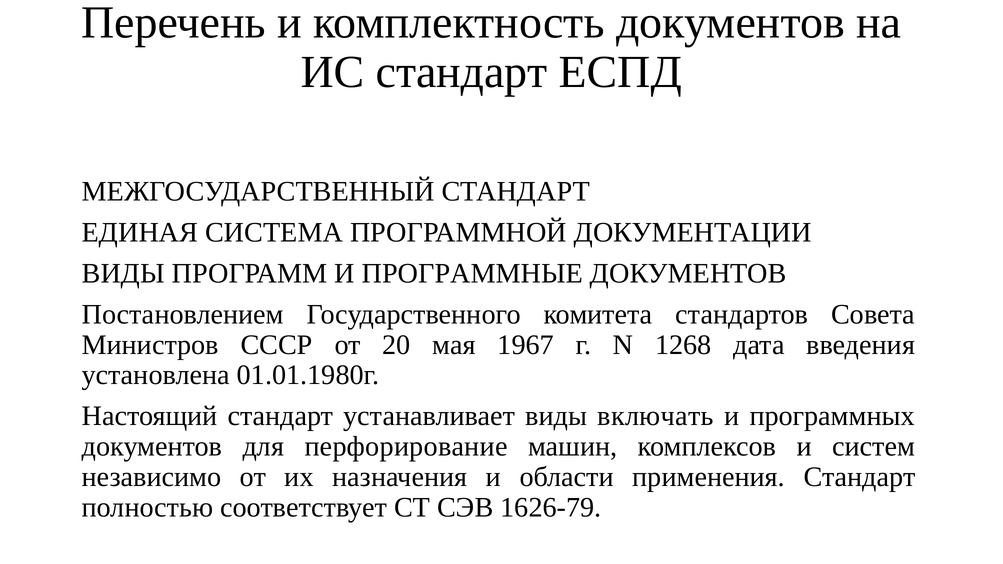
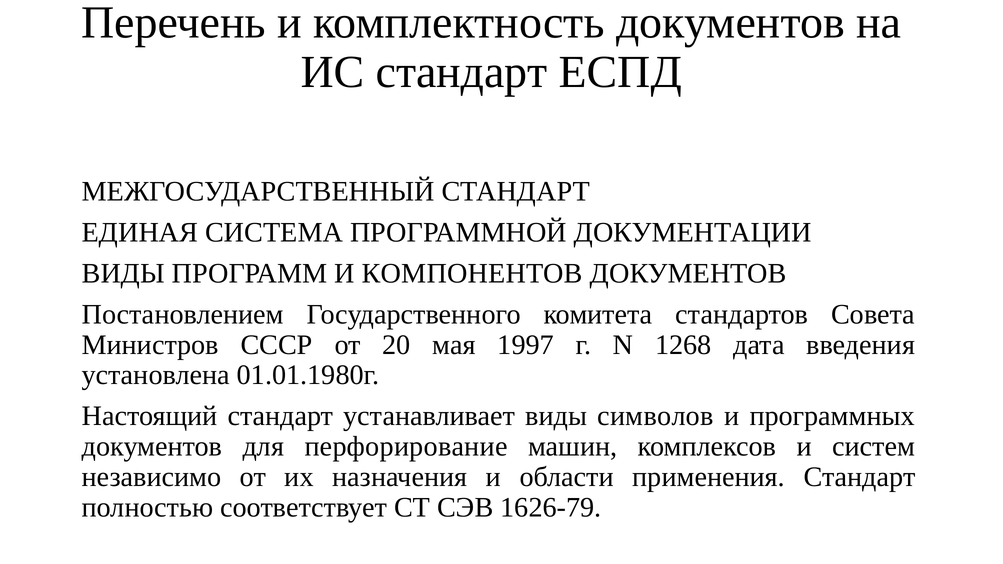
ПРОГРАММНЫЕ: ПРОГРАММНЫЕ -> КОМПОНЕНТОВ
1967: 1967 -> 1997
включать: включать -> символов
